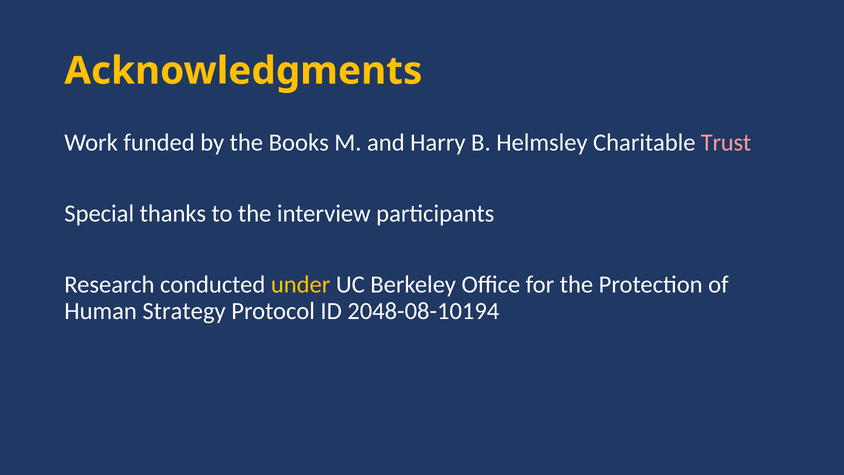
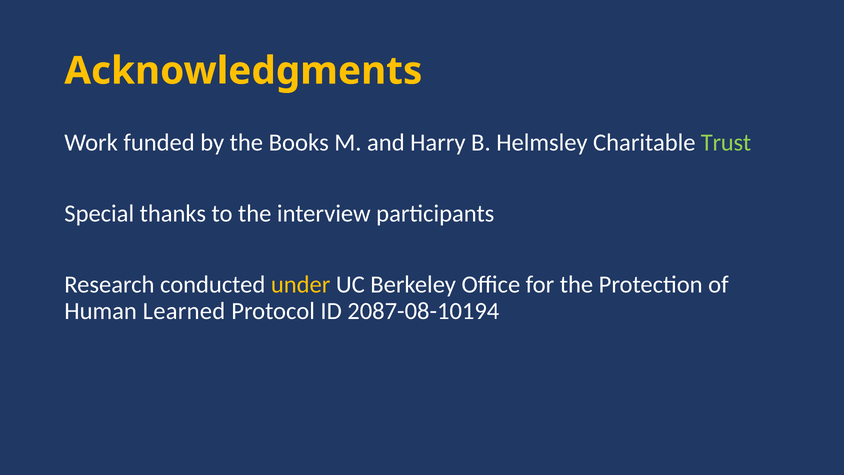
Trust colour: pink -> light green
Strategy: Strategy -> Learned
2048-08-10194: 2048-08-10194 -> 2087-08-10194
